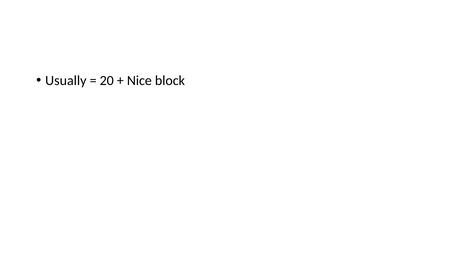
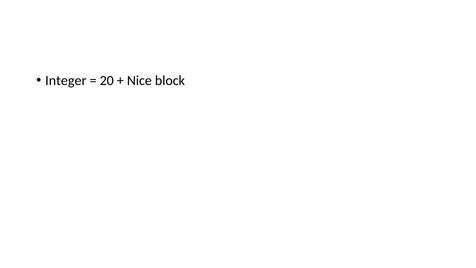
Usually: Usually -> Integer
